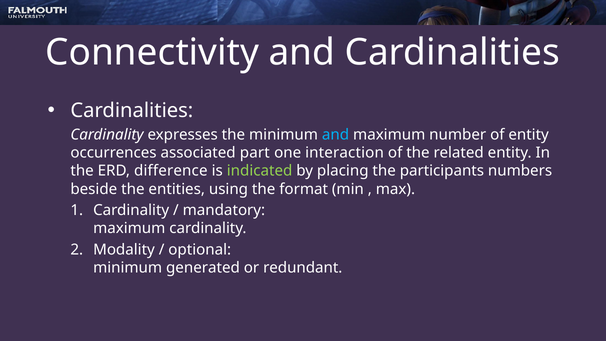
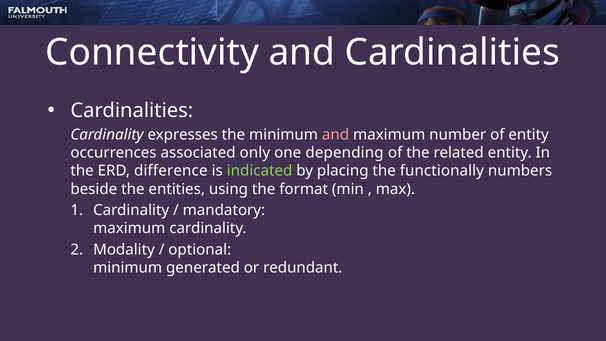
and at (336, 134) colour: light blue -> pink
part: part -> only
interaction: interaction -> depending
participants: participants -> functionally
